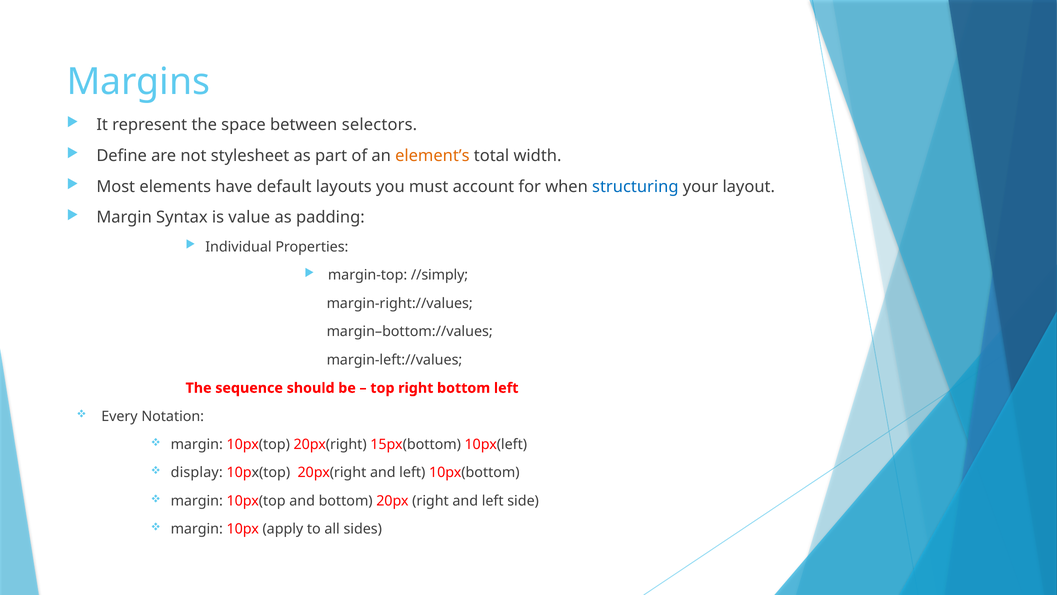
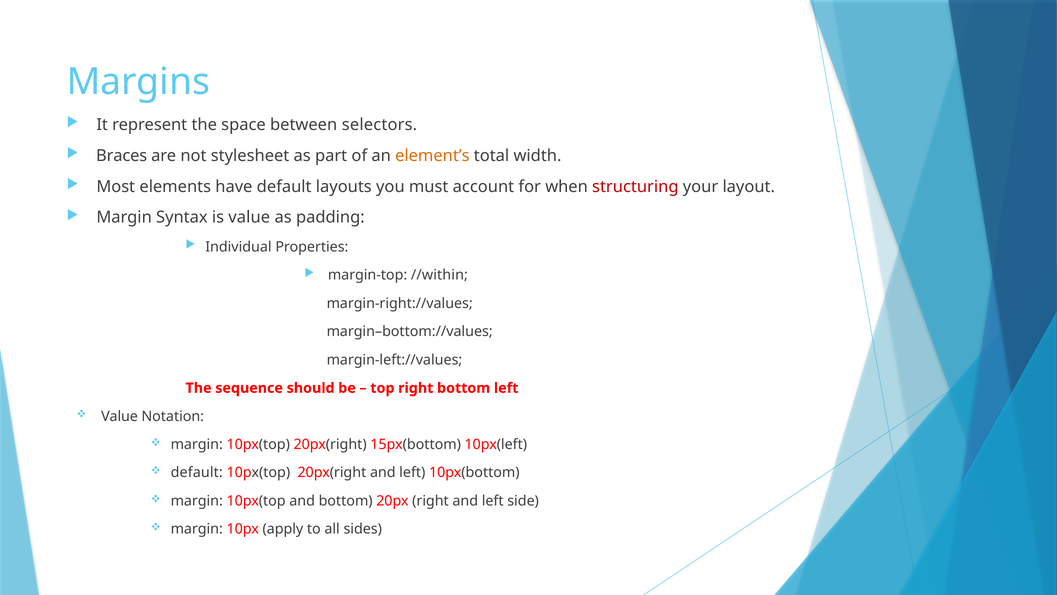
Define: Define -> Braces
structuring colour: blue -> red
//simply: //simply -> //within
Every at (119, 416): Every -> Value
display at (197, 472): display -> default
